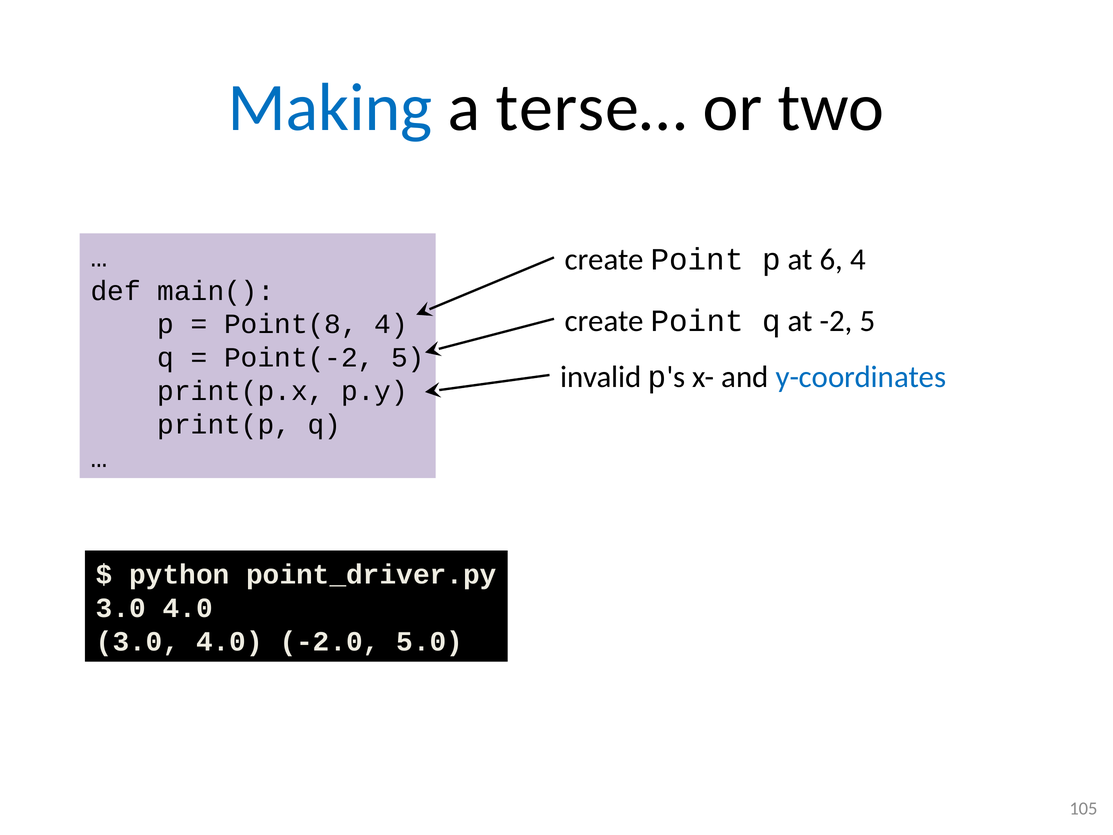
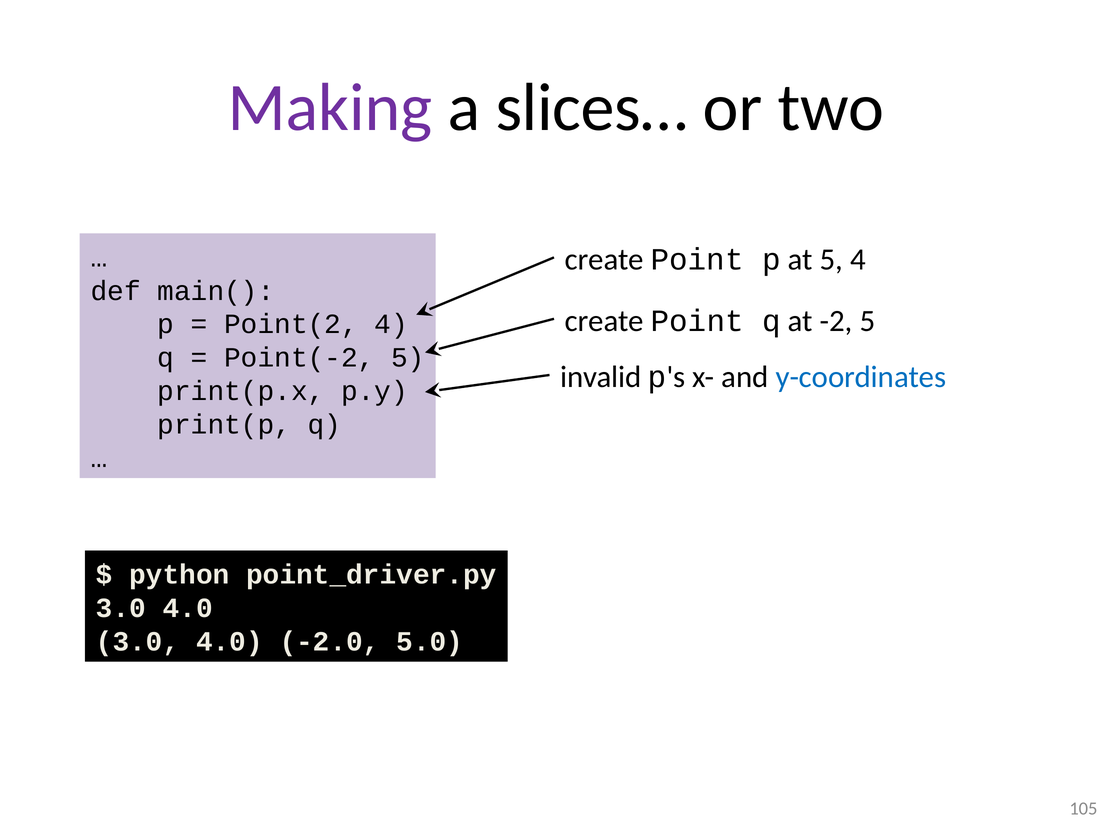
Making colour: blue -> purple
terse…: terse… -> slices…
at 6: 6 -> 5
Point(8: Point(8 -> Point(2
